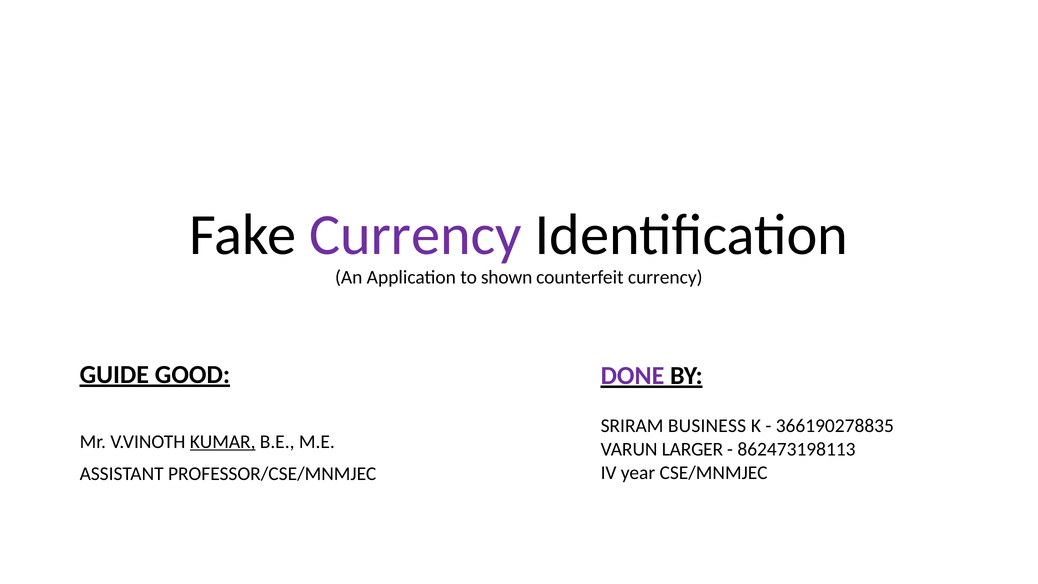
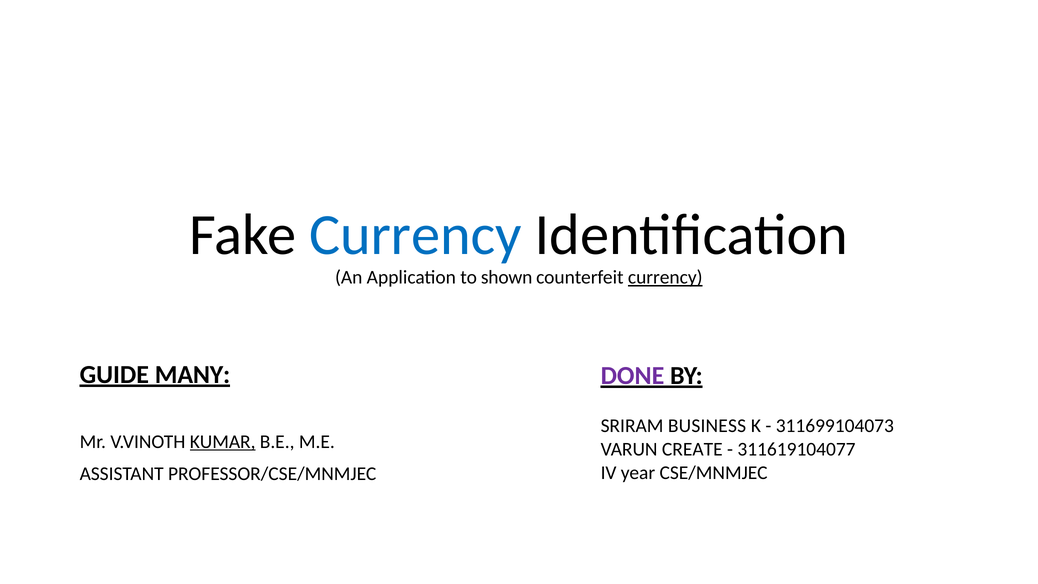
Currency at (415, 235) colour: purple -> blue
currency at (665, 277) underline: none -> present
GOOD: GOOD -> MANY
366190278835: 366190278835 -> 311699104073
LARGER: LARGER -> CREATE
862473198113: 862473198113 -> 311619104077
